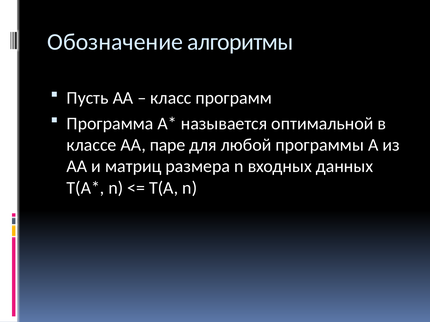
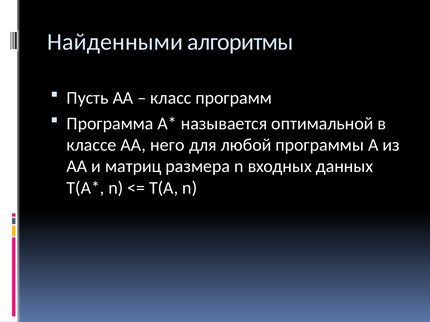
Обозначение: Обозначение -> Найденными
паре: паре -> него
